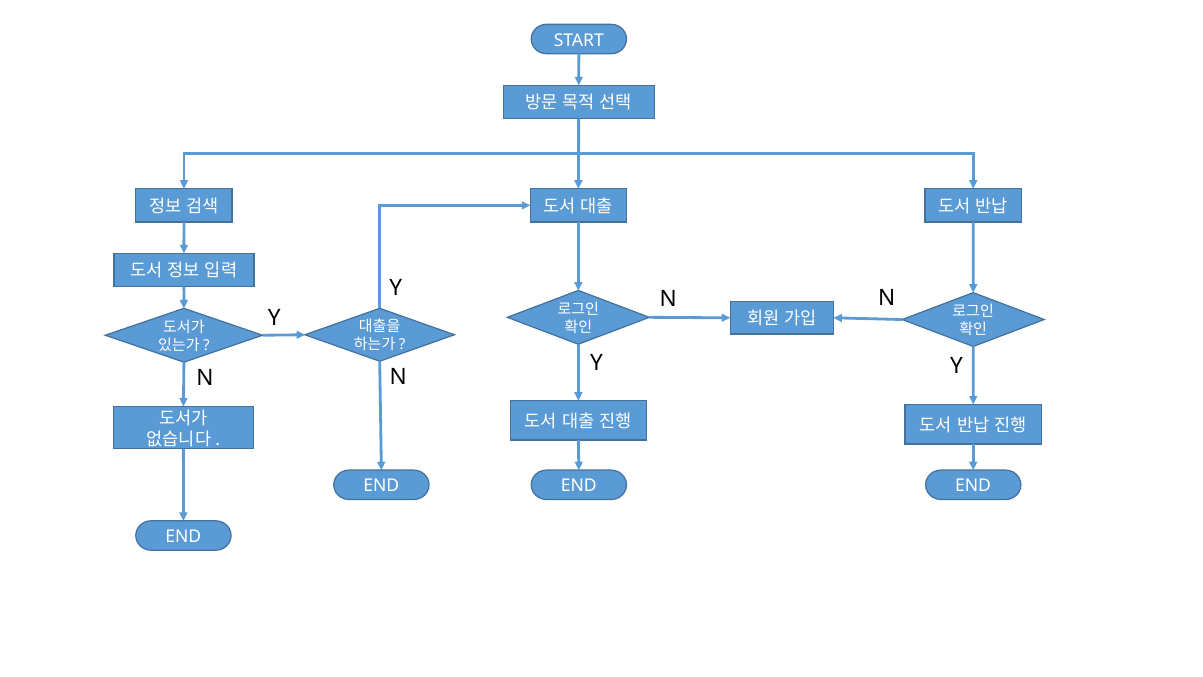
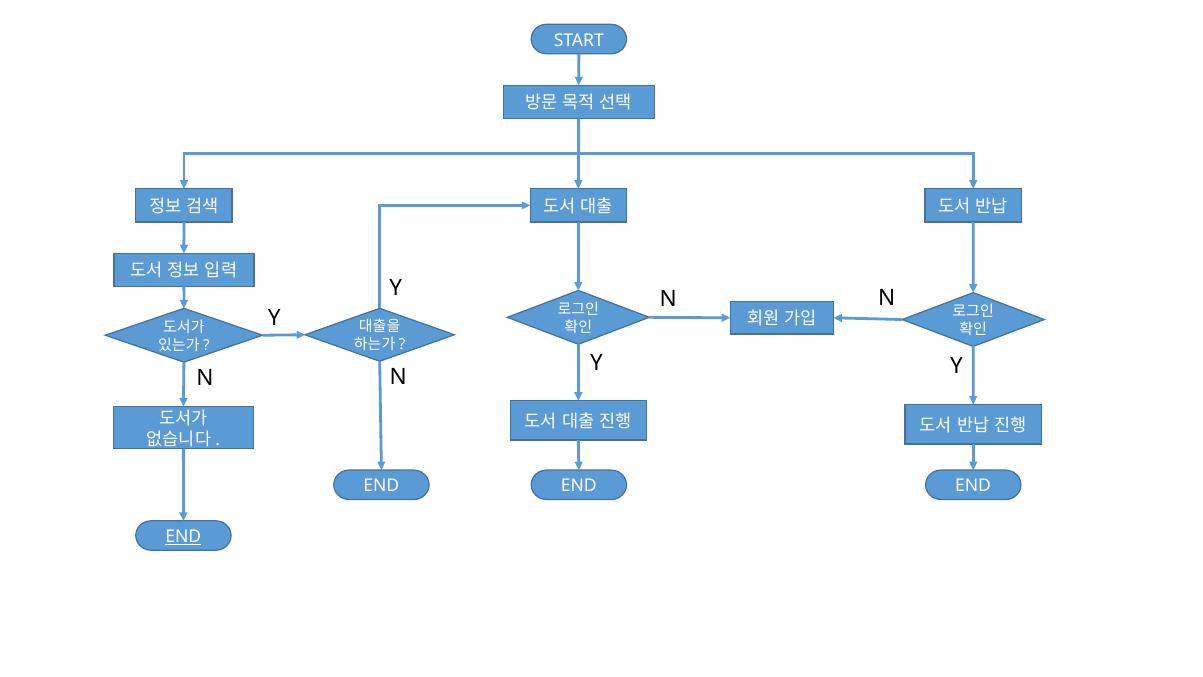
END at (183, 536) underline: none -> present
